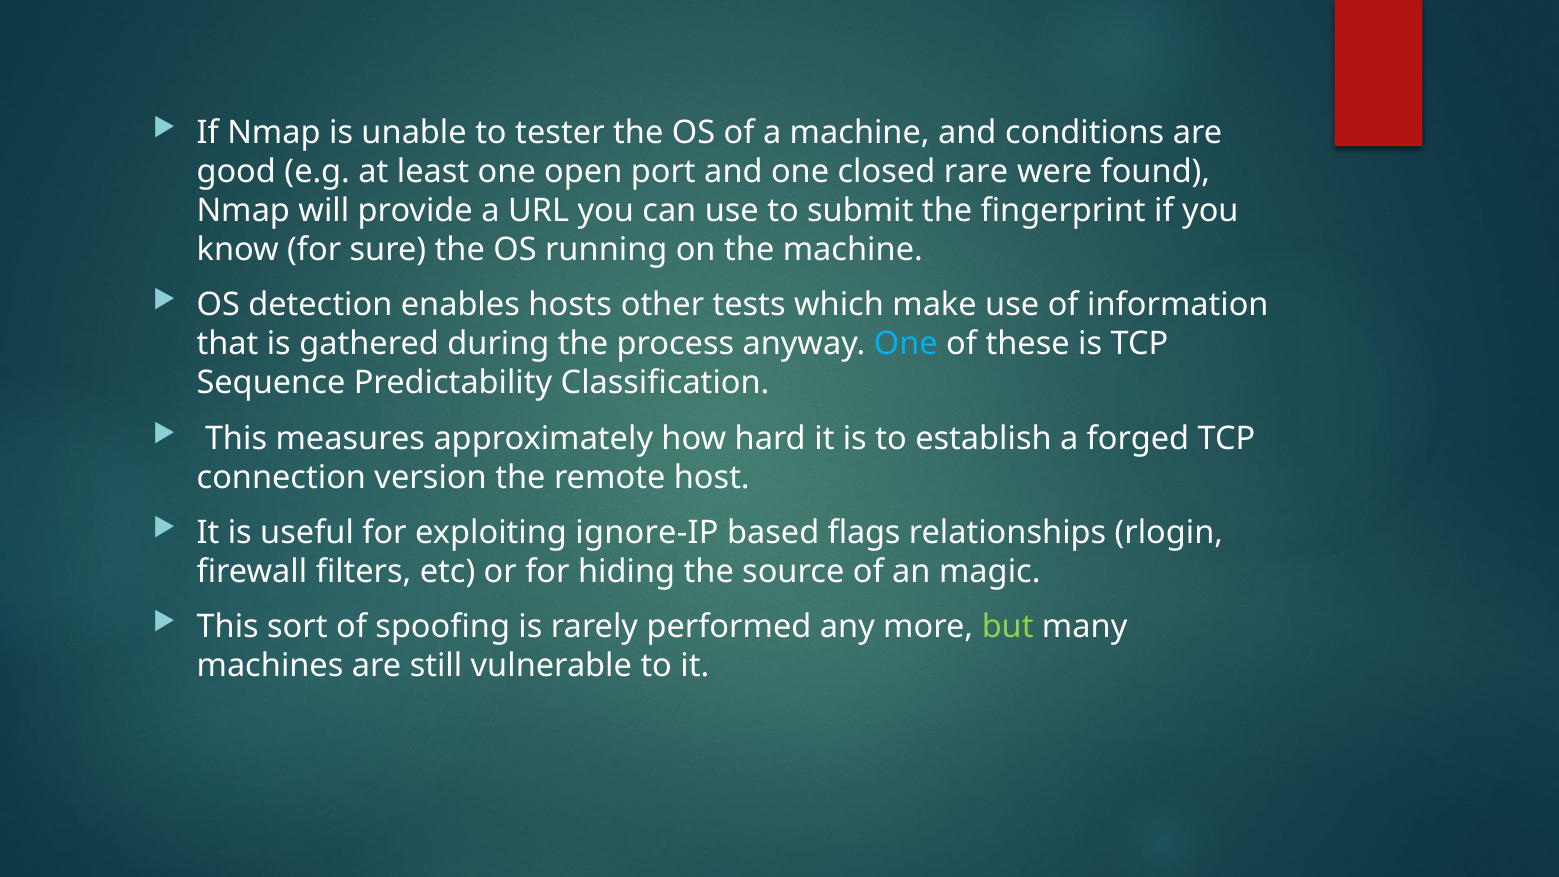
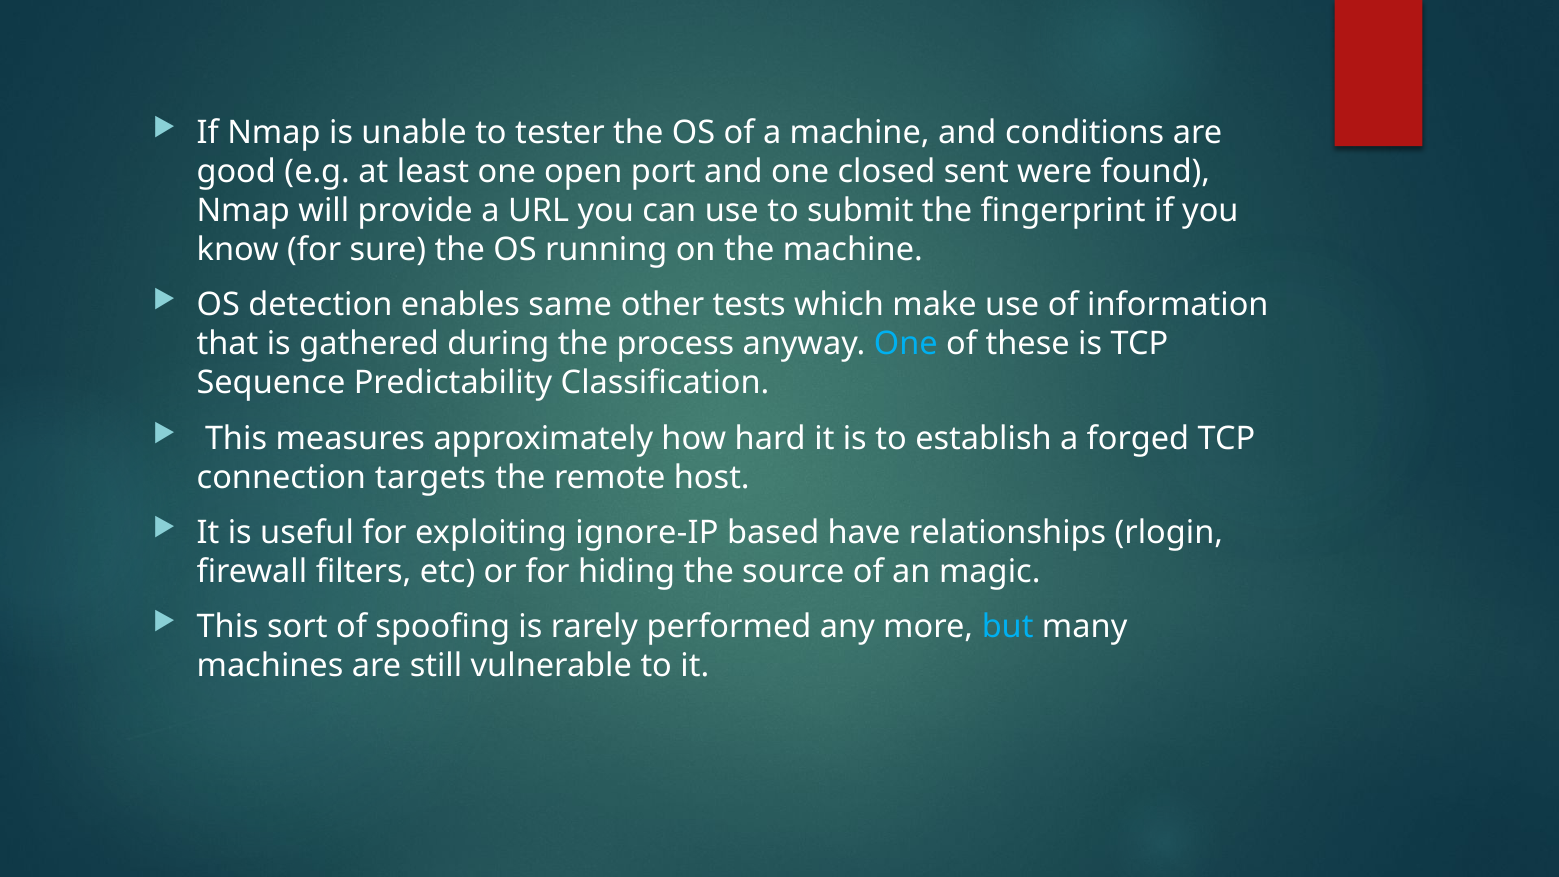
rare: rare -> sent
hosts: hosts -> same
version: version -> targets
flags: flags -> have
but colour: light green -> light blue
